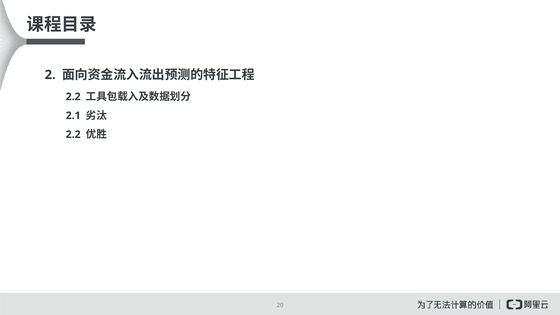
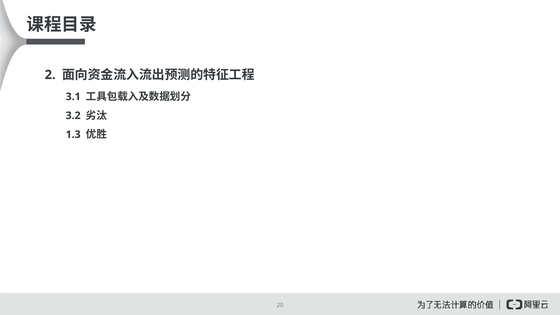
2.2 at (73, 97): 2.2 -> 3.1
2.1: 2.1 -> 3.2
2.2 at (73, 134): 2.2 -> 1.3
